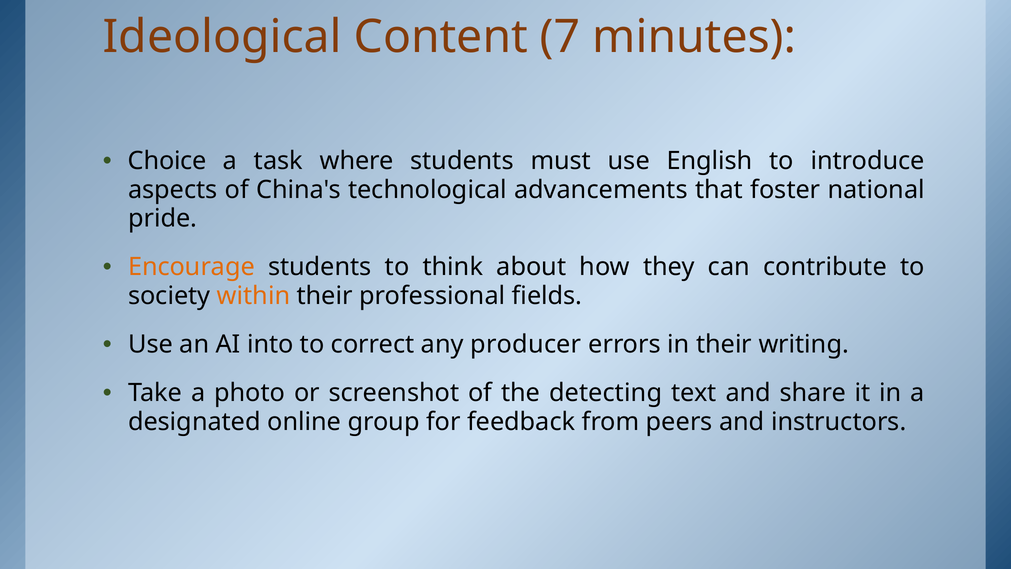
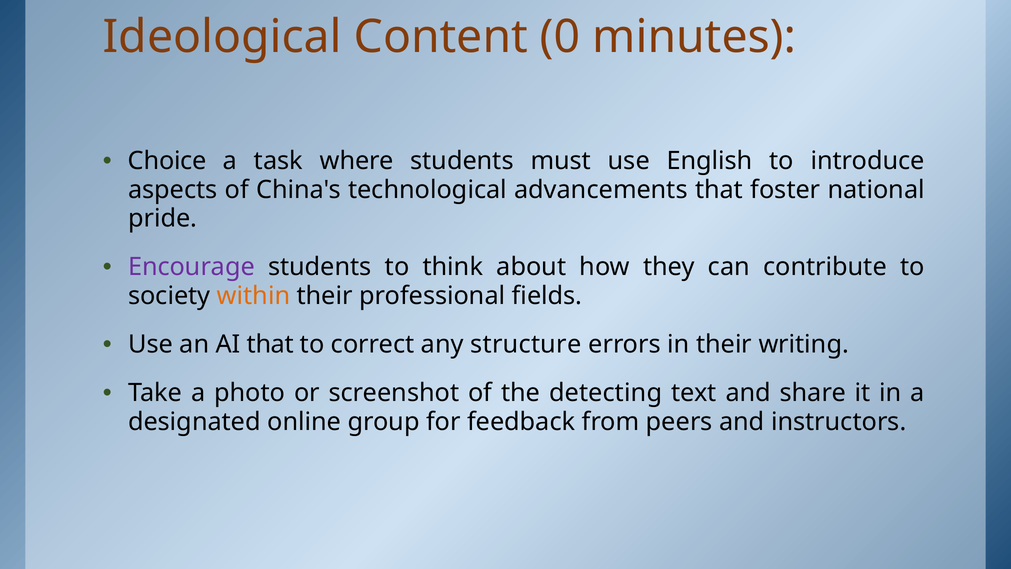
7: 7 -> 0
Encourage colour: orange -> purple
AI into: into -> that
producer: producer -> structure
